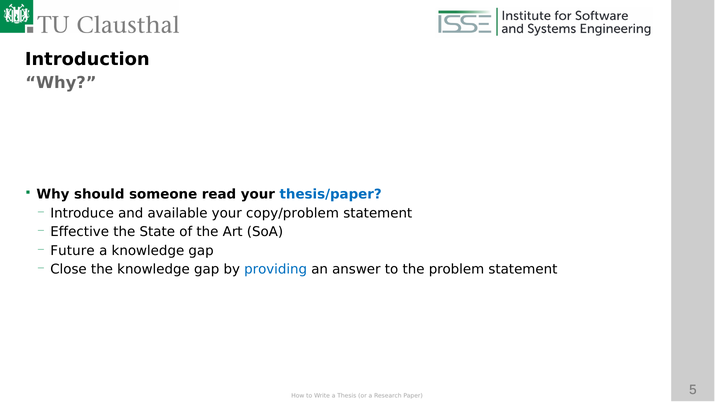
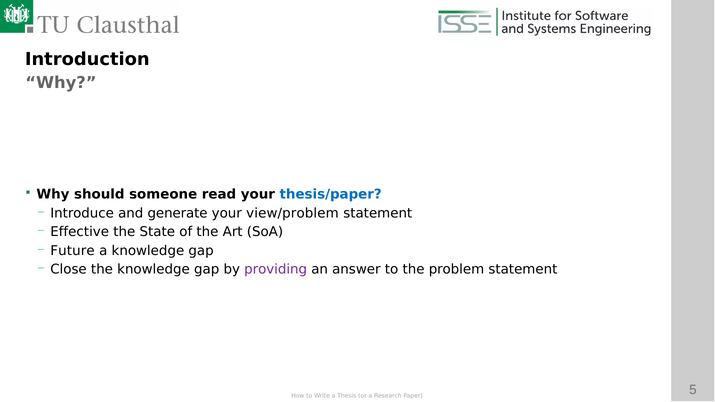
available: available -> generate
copy/problem: copy/problem -> view/problem
providing colour: blue -> purple
